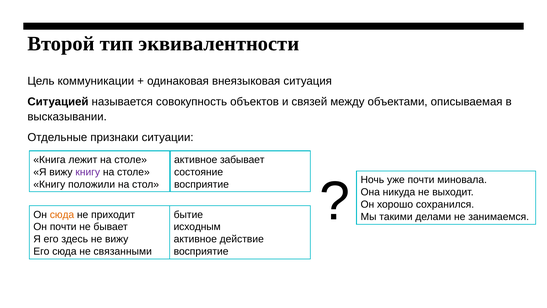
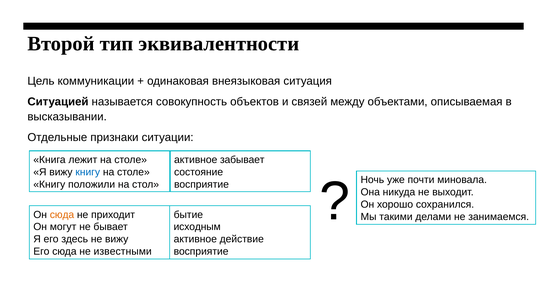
книгу at (88, 172) colour: purple -> blue
Он почти: почти -> могут
связанными: связанными -> известными
